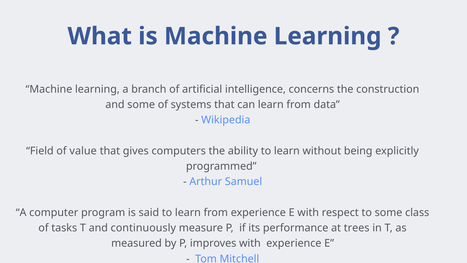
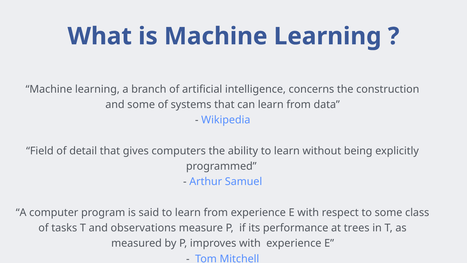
value: value -> detail
continuously: continuously -> observations
